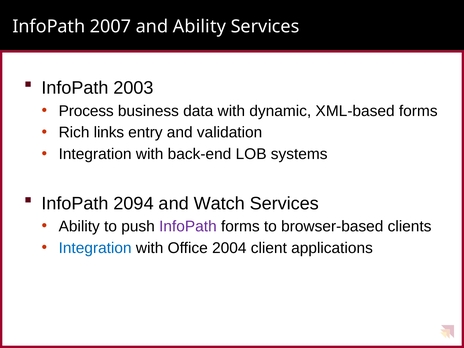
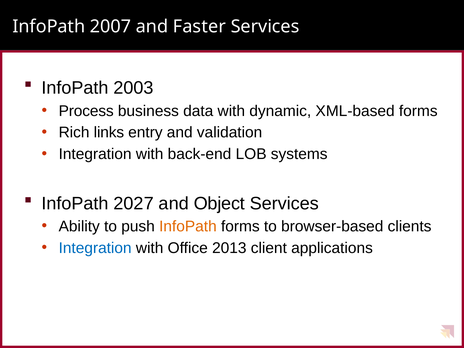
and Ability: Ability -> Faster
2094: 2094 -> 2027
Watch: Watch -> Object
InfoPath at (188, 226) colour: purple -> orange
2004: 2004 -> 2013
